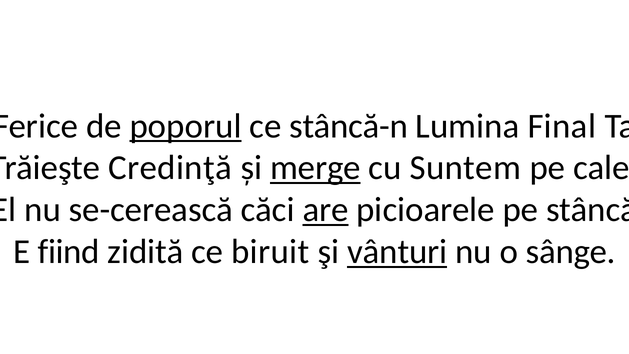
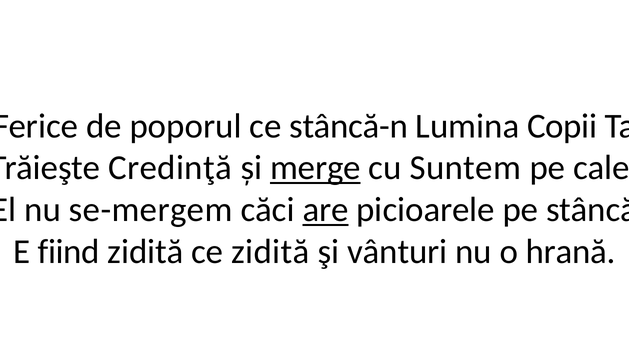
poporul underline: present -> none
Final: Final -> Copii
se-cerească: se-cerească -> se-mergem
ce biruit: biruit -> zidită
vânturi underline: present -> none
sânge: sânge -> hrană
